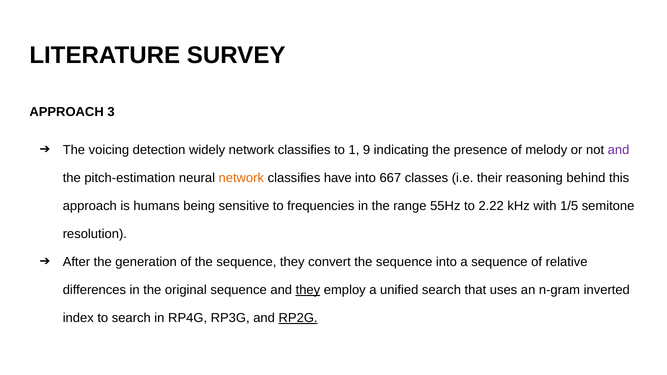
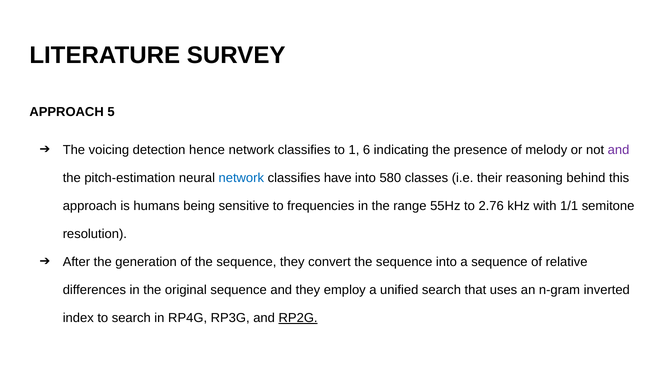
3: 3 -> 5
widely: widely -> hence
9: 9 -> 6
network at (241, 178) colour: orange -> blue
667: 667 -> 580
2.22: 2.22 -> 2.76
1/5: 1/5 -> 1/1
they at (308, 290) underline: present -> none
